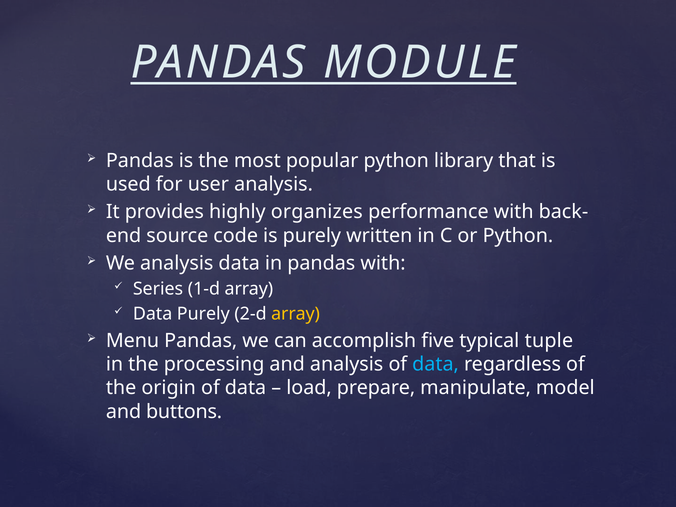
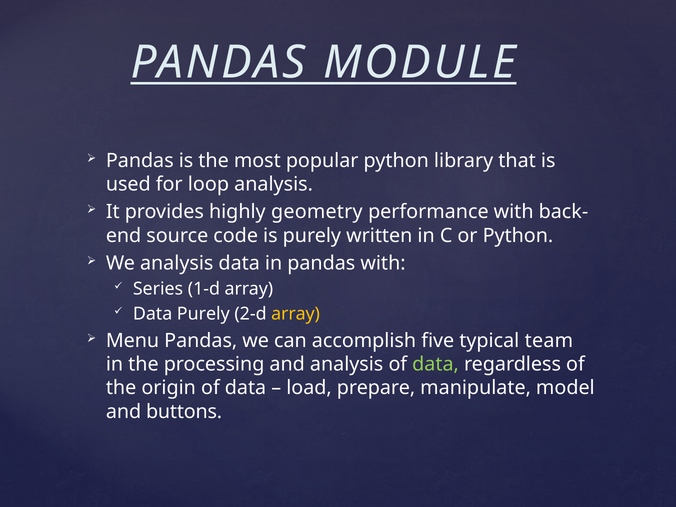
user: user -> loop
organizes: organizes -> geometry
tuple: tuple -> team
data at (436, 364) colour: light blue -> light green
